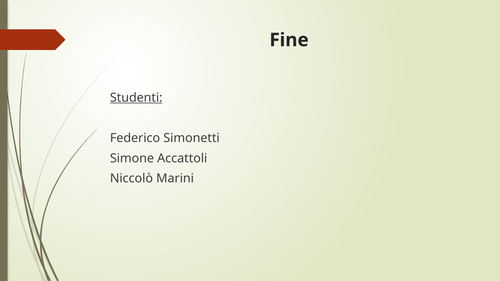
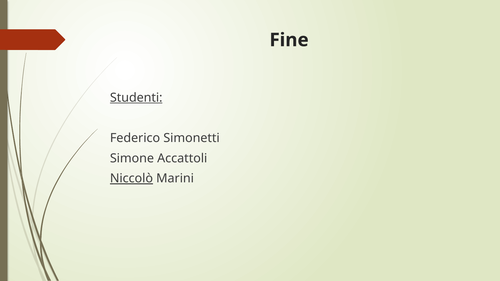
Niccolò underline: none -> present
